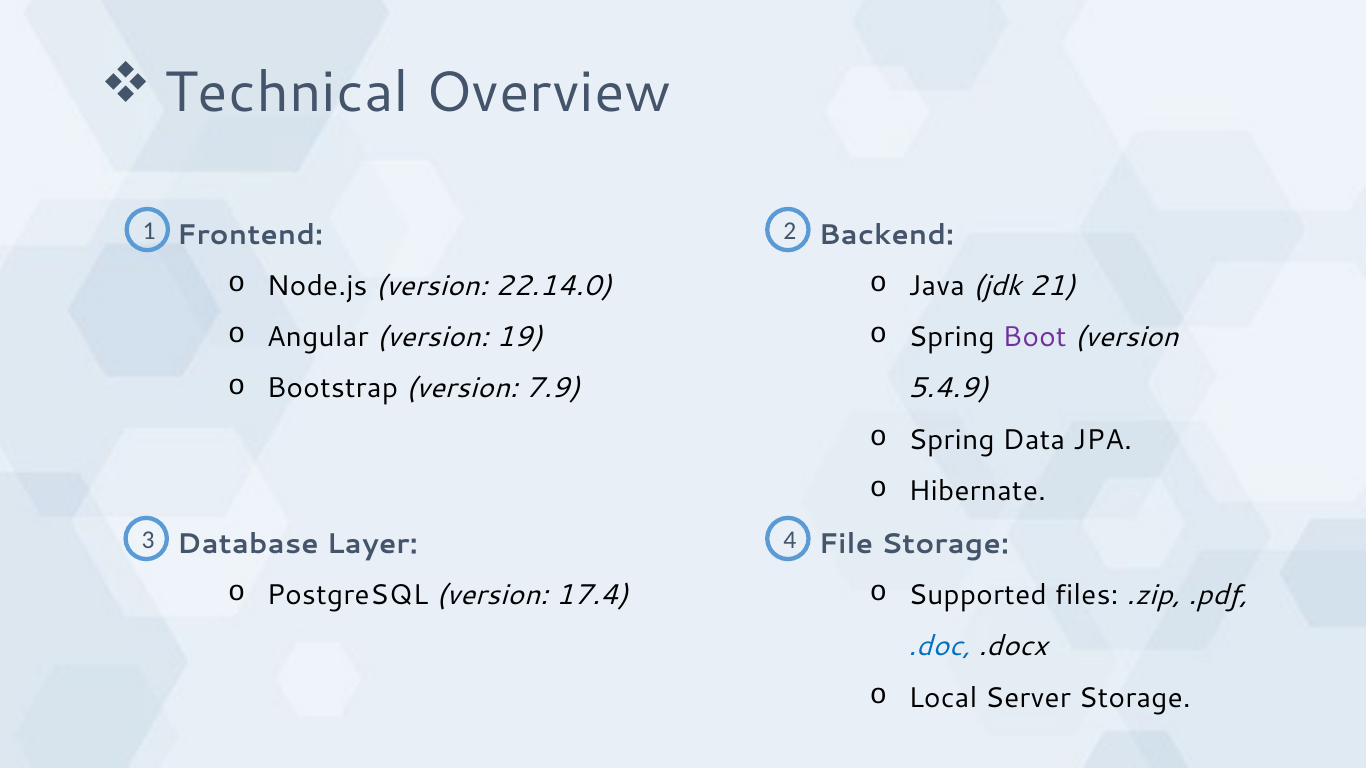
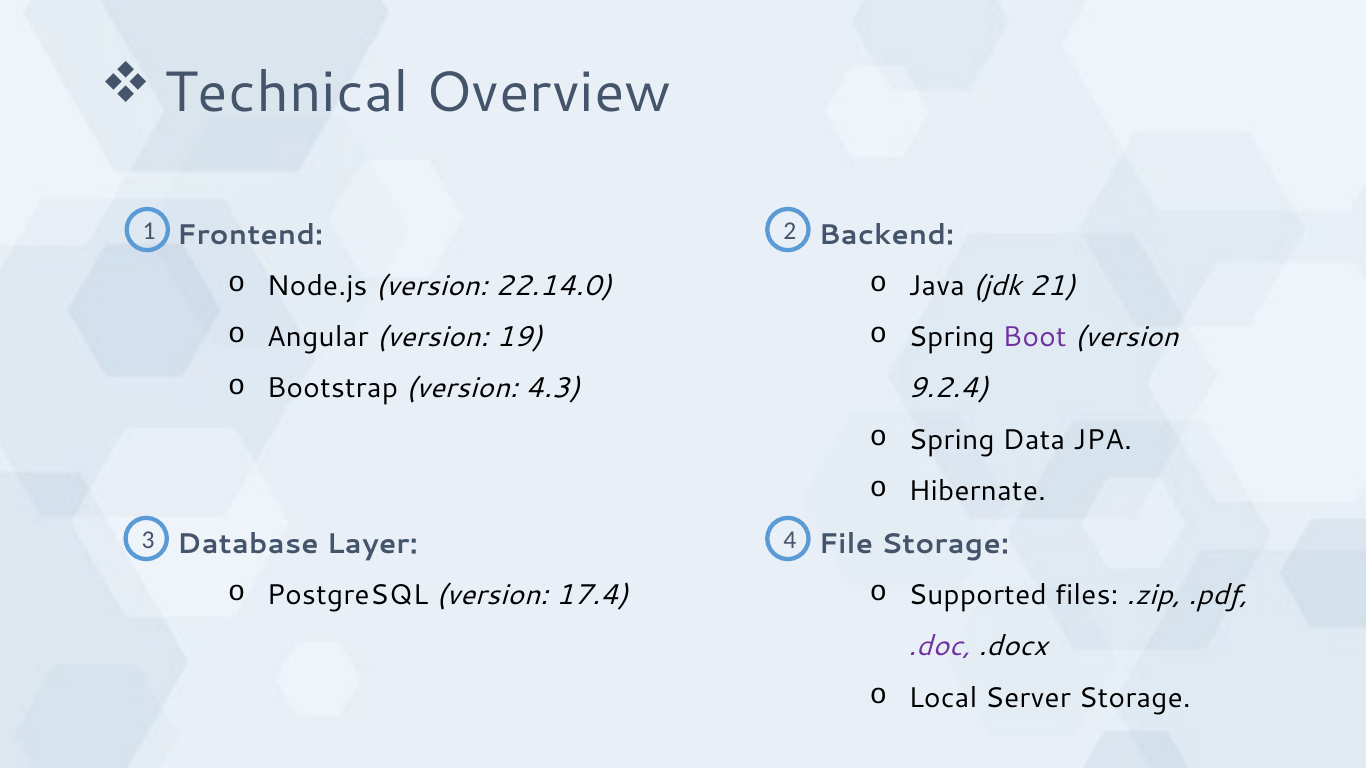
7.9: 7.9 -> 4.3
5.4.9: 5.4.9 -> 9.2.4
.doc colour: blue -> purple
